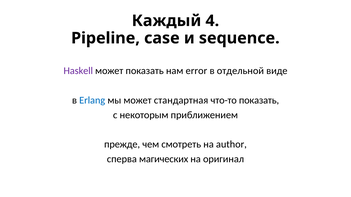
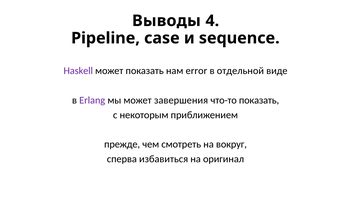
Каждый: Каждый -> Выводы
Erlang colour: blue -> purple
стандартная: стандартная -> завершения
author: author -> вокруг
магических: магических -> избавиться
